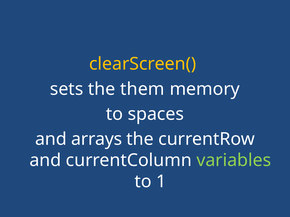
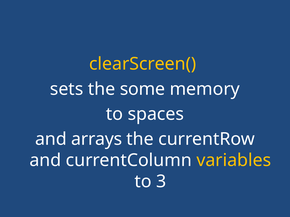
them: them -> some
variables colour: light green -> yellow
1: 1 -> 3
